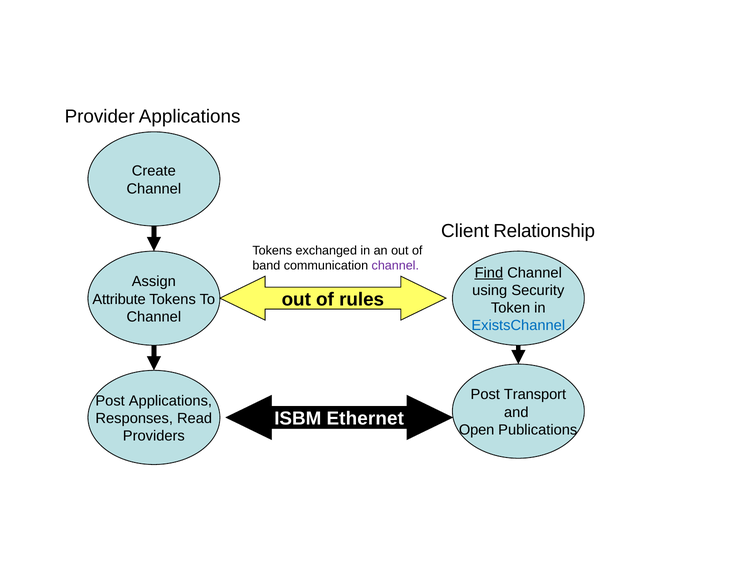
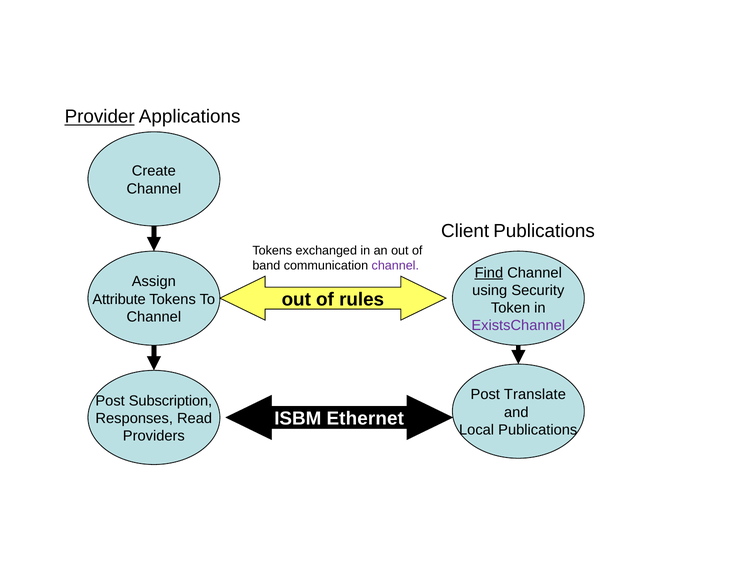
Provider underline: none -> present
Client Relationship: Relationship -> Publications
ExistsChannel colour: blue -> purple
Transport: Transport -> Translate
Post Applications: Applications -> Subscription
Open: Open -> Local
